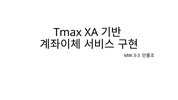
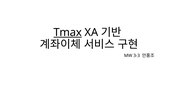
Tmax underline: none -> present
